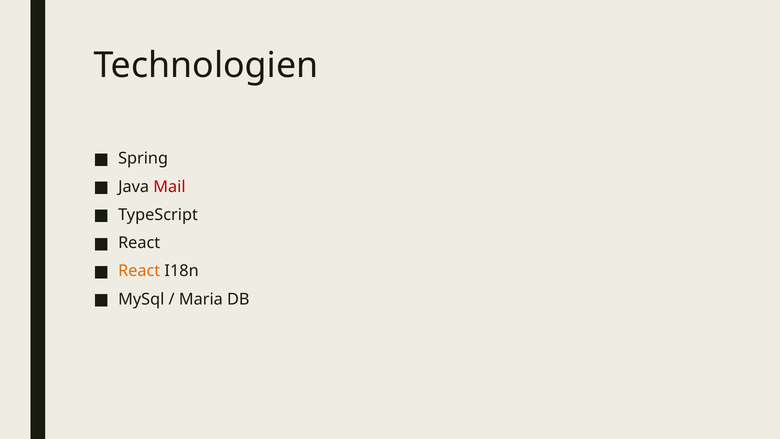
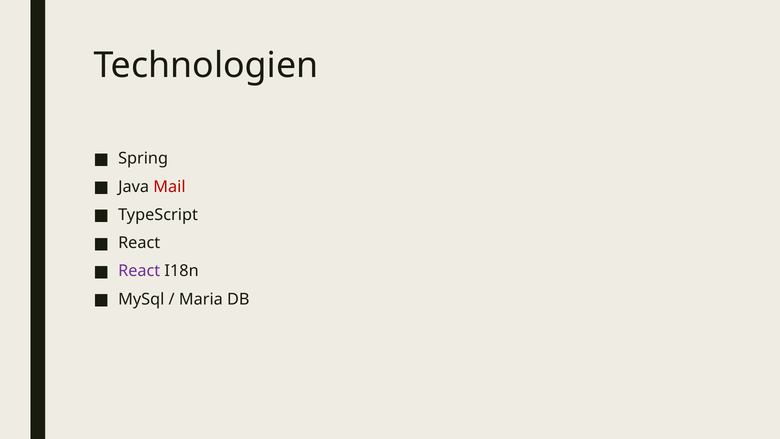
React at (139, 271) colour: orange -> purple
